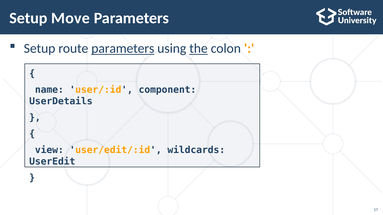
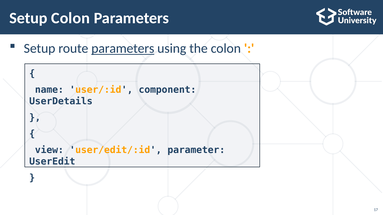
Setup Move: Move -> Colon
the underline: present -> none
wildcards: wildcards -> parameter
